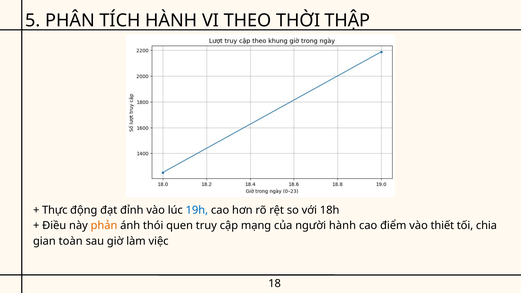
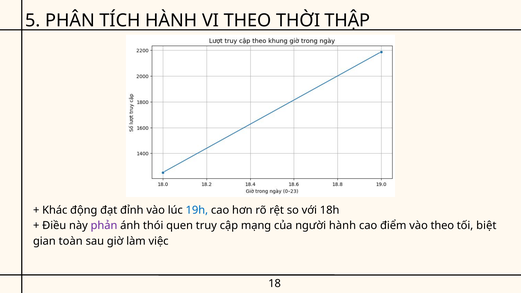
Thực: Thực -> Khác
phản colour: orange -> purple
vào thiết: thiết -> theo
chia: chia -> biệt
